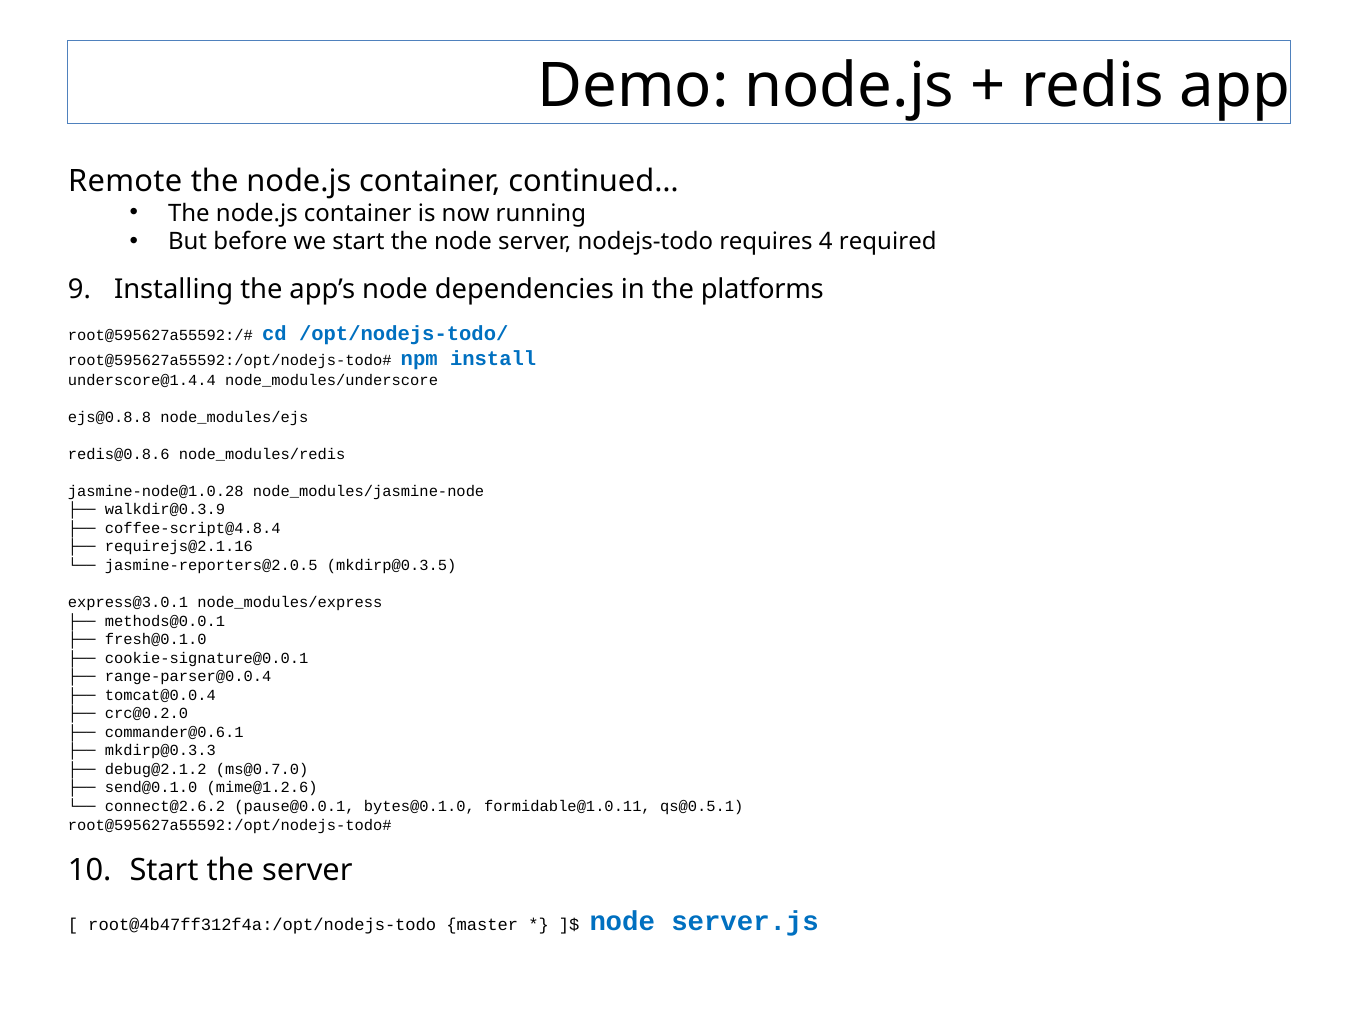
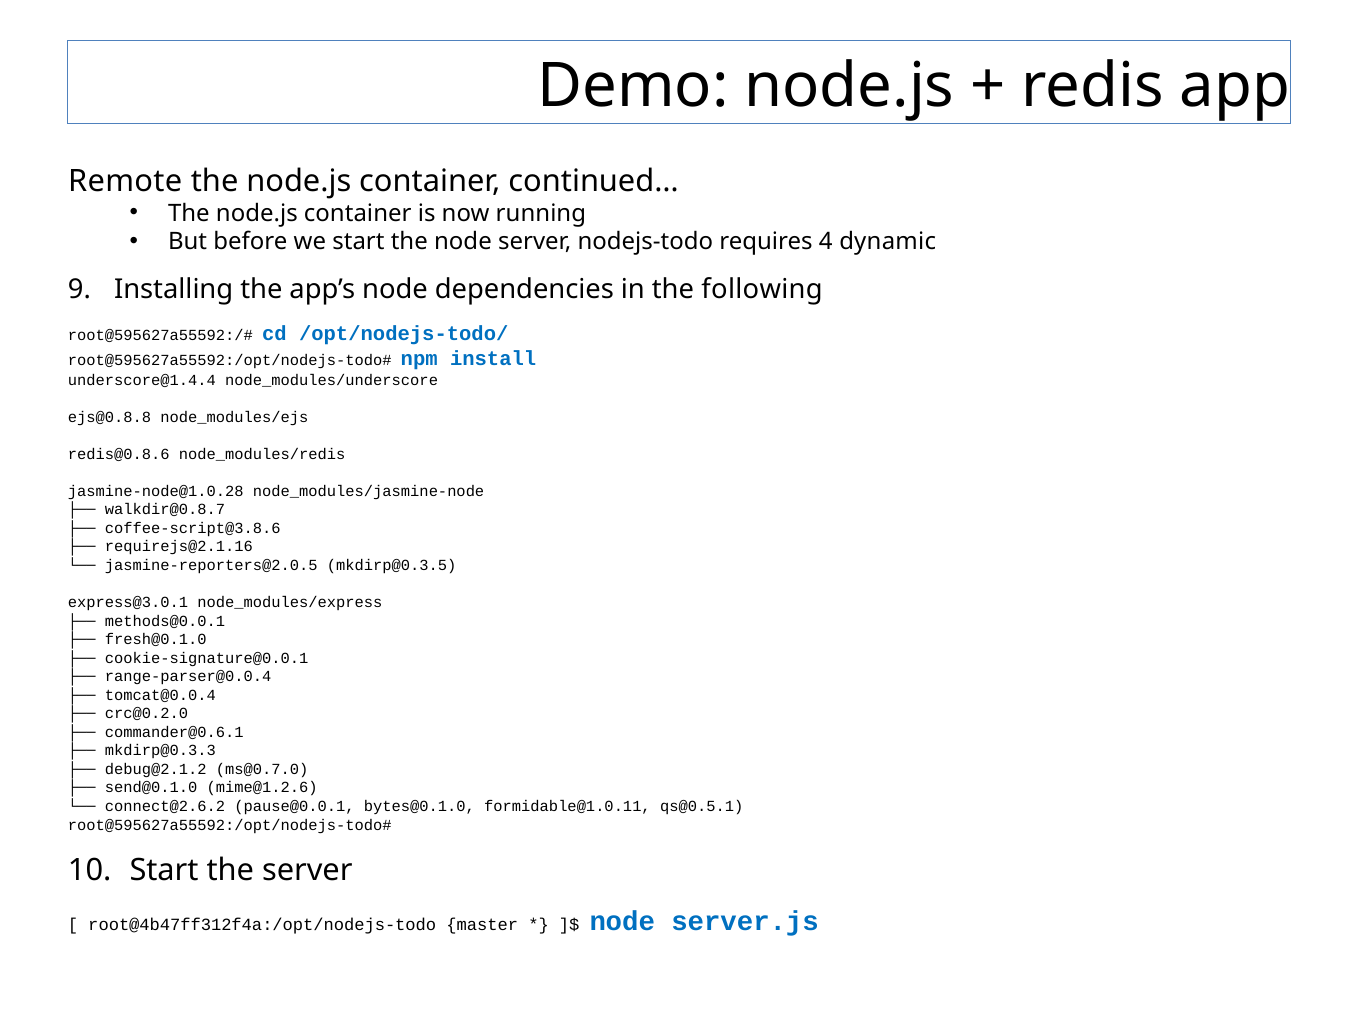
required: required -> dynamic
platforms: platforms -> following
walkdir@0.3.9: walkdir@0.3.9 -> walkdir@0.8.7
coffee-script@4.8.4: coffee-script@4.8.4 -> coffee-script@3.8.6
